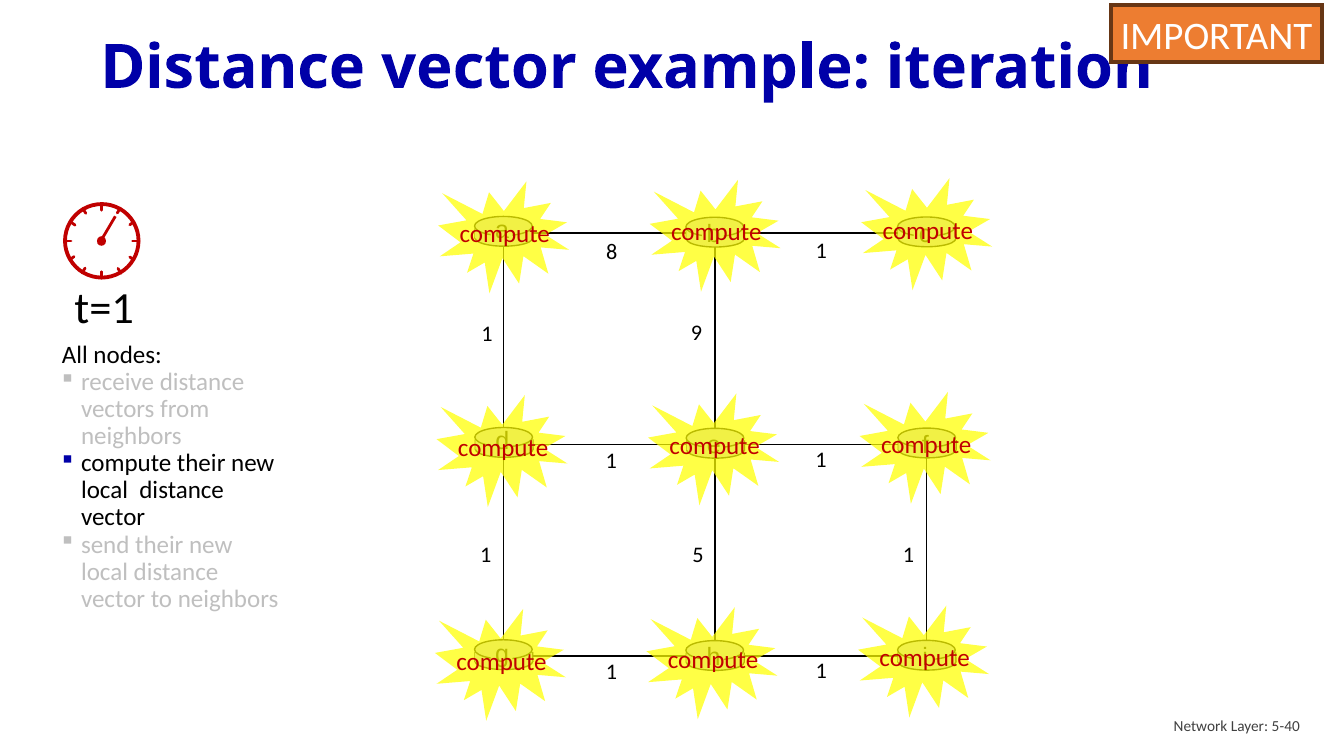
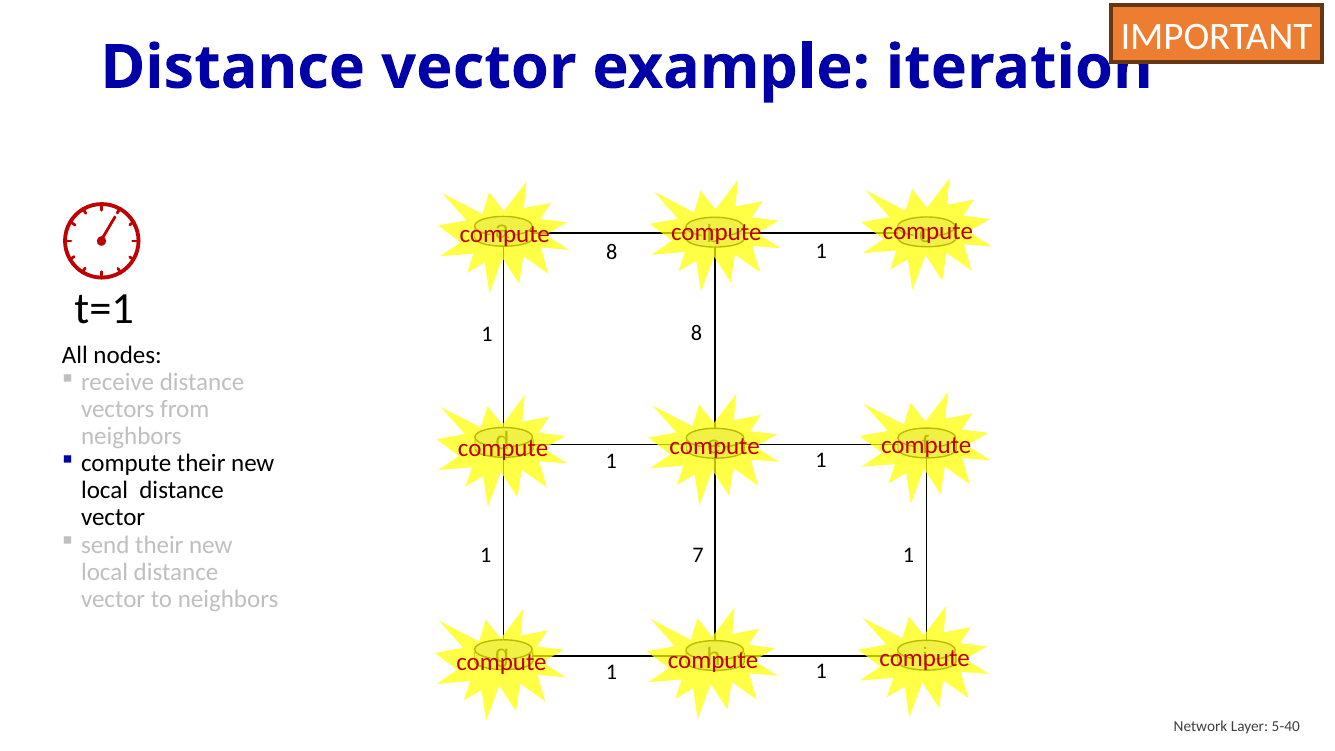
9 at (697, 333): 9 -> 8
5: 5 -> 7
